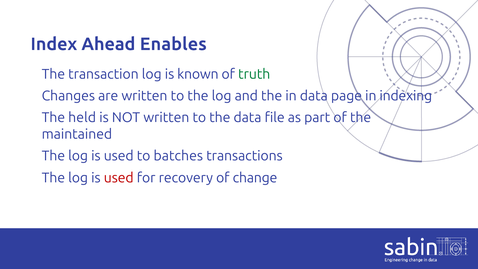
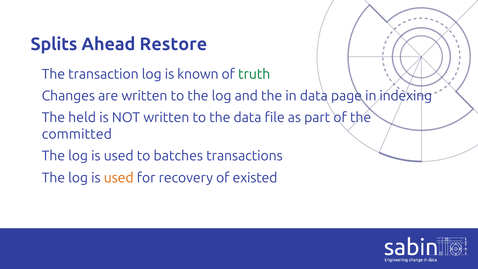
Index: Index -> Splits
Enables: Enables -> Restore
maintained: maintained -> committed
used at (119, 178) colour: red -> orange
change: change -> existed
